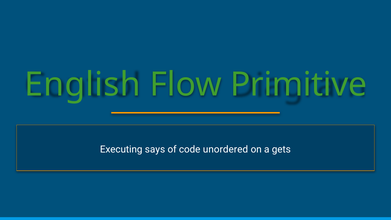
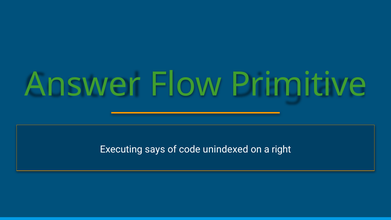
English: English -> Answer
unordered: unordered -> unindexed
gets: gets -> right
